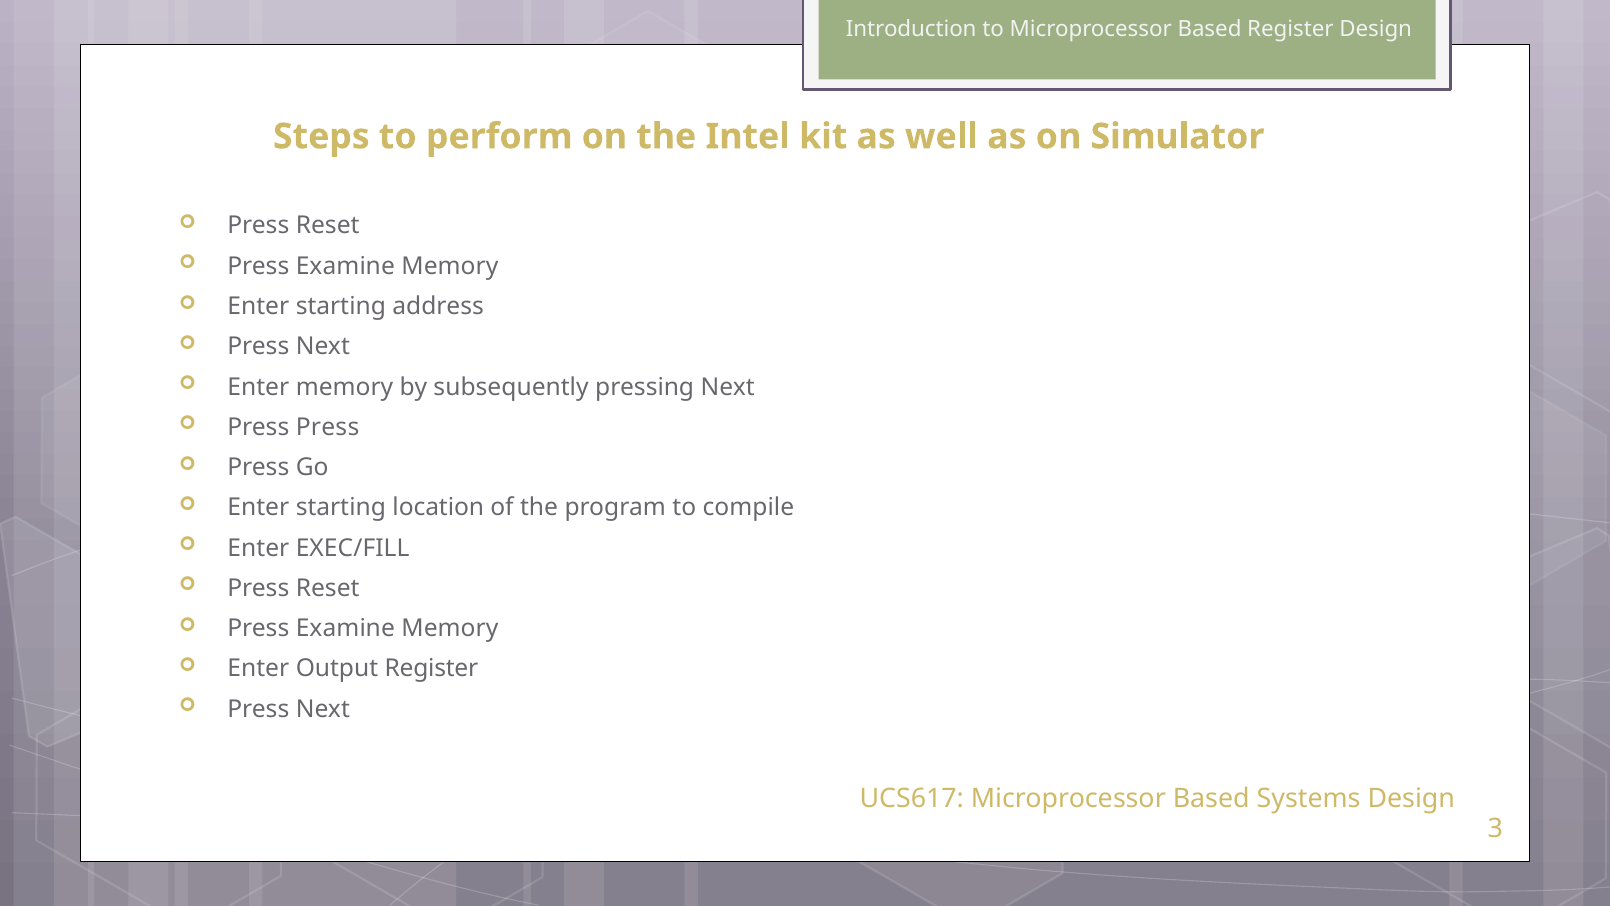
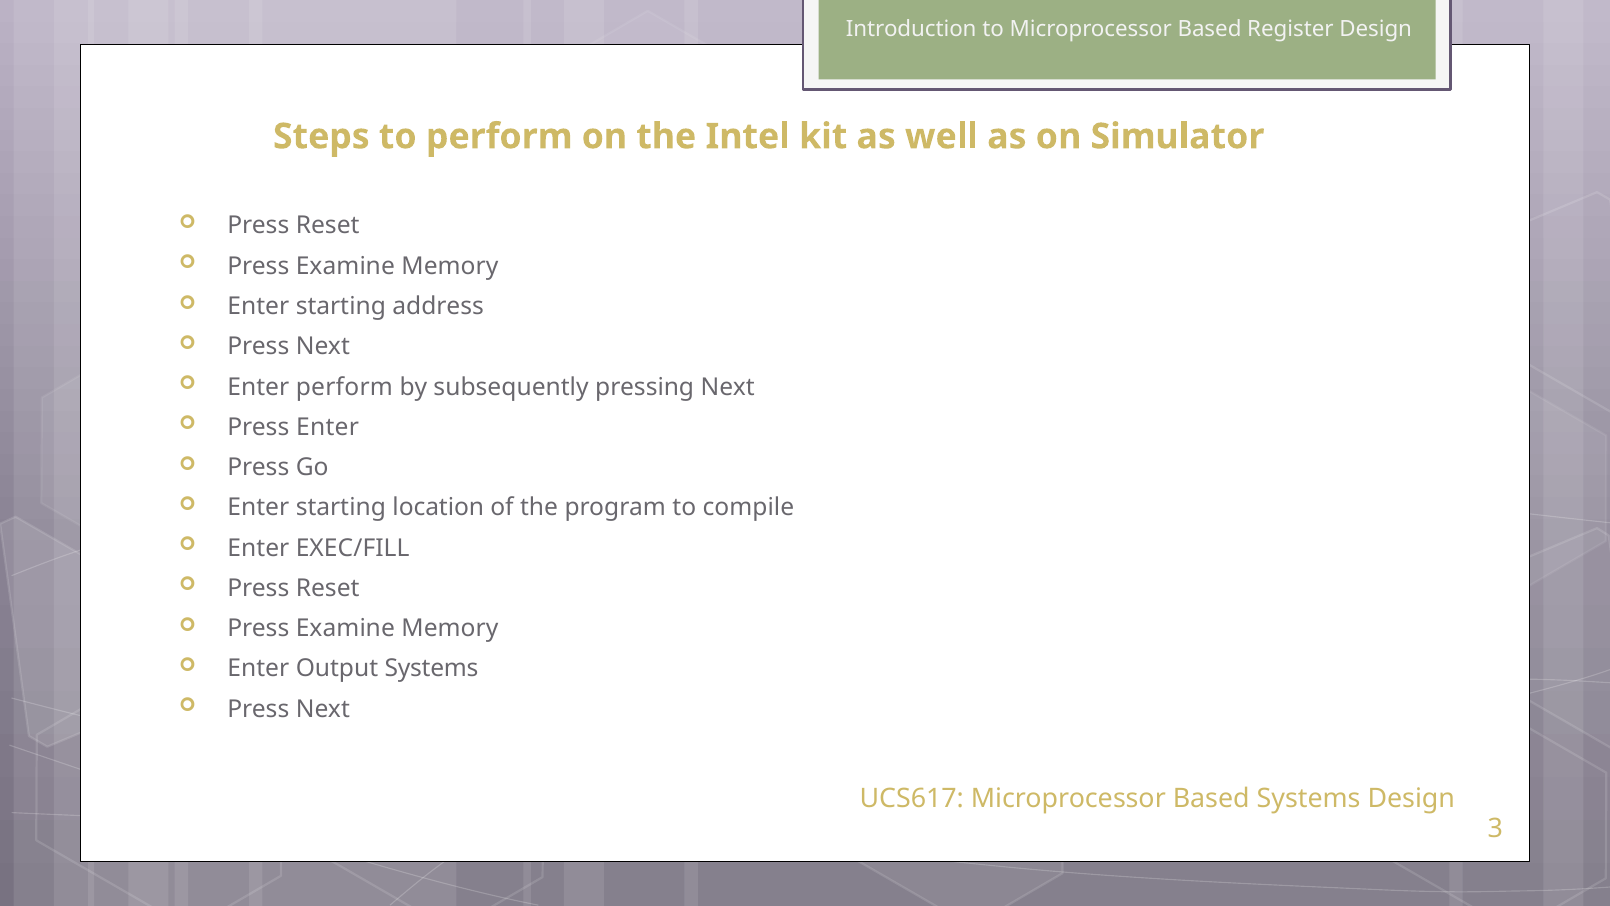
Enter memory: memory -> perform
Press Press: Press -> Enter
Output Register: Register -> Systems
